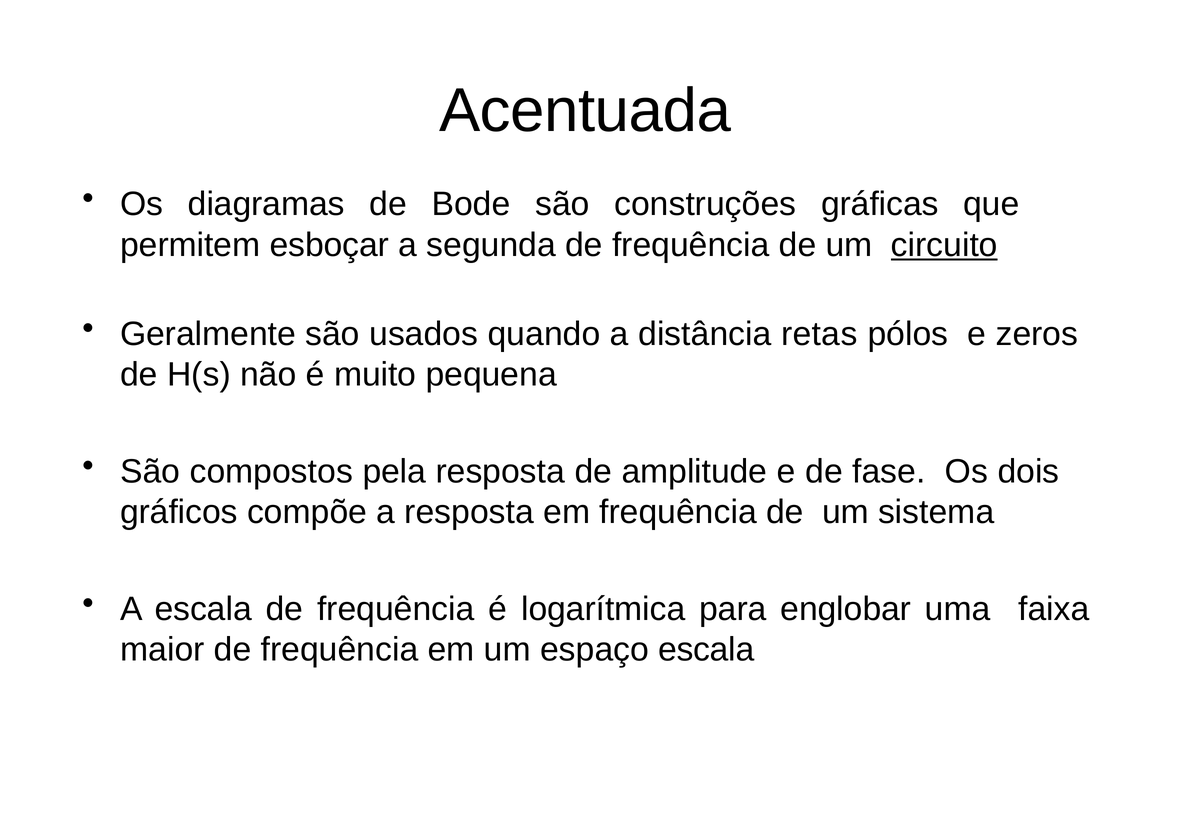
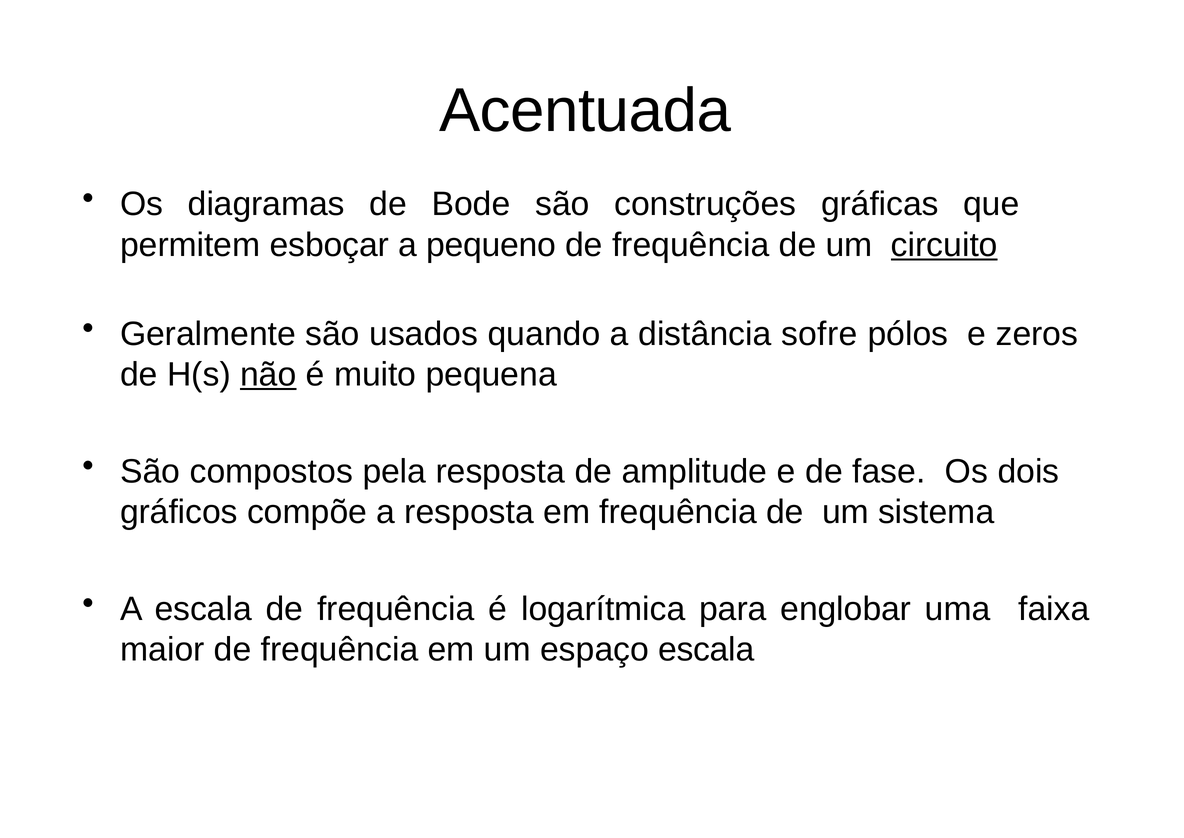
segunda: segunda -> pequeno
retas: retas -> sofre
não underline: none -> present
